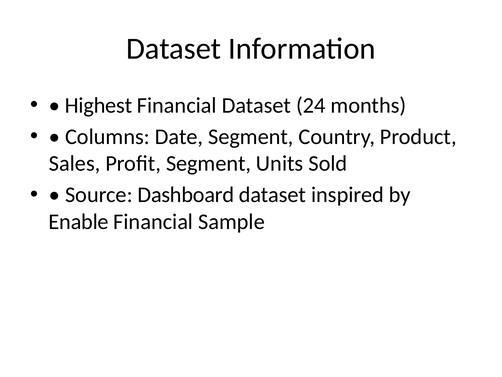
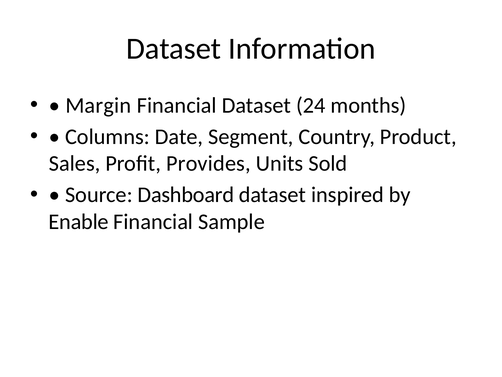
Highest: Highest -> Margin
Profit Segment: Segment -> Provides
